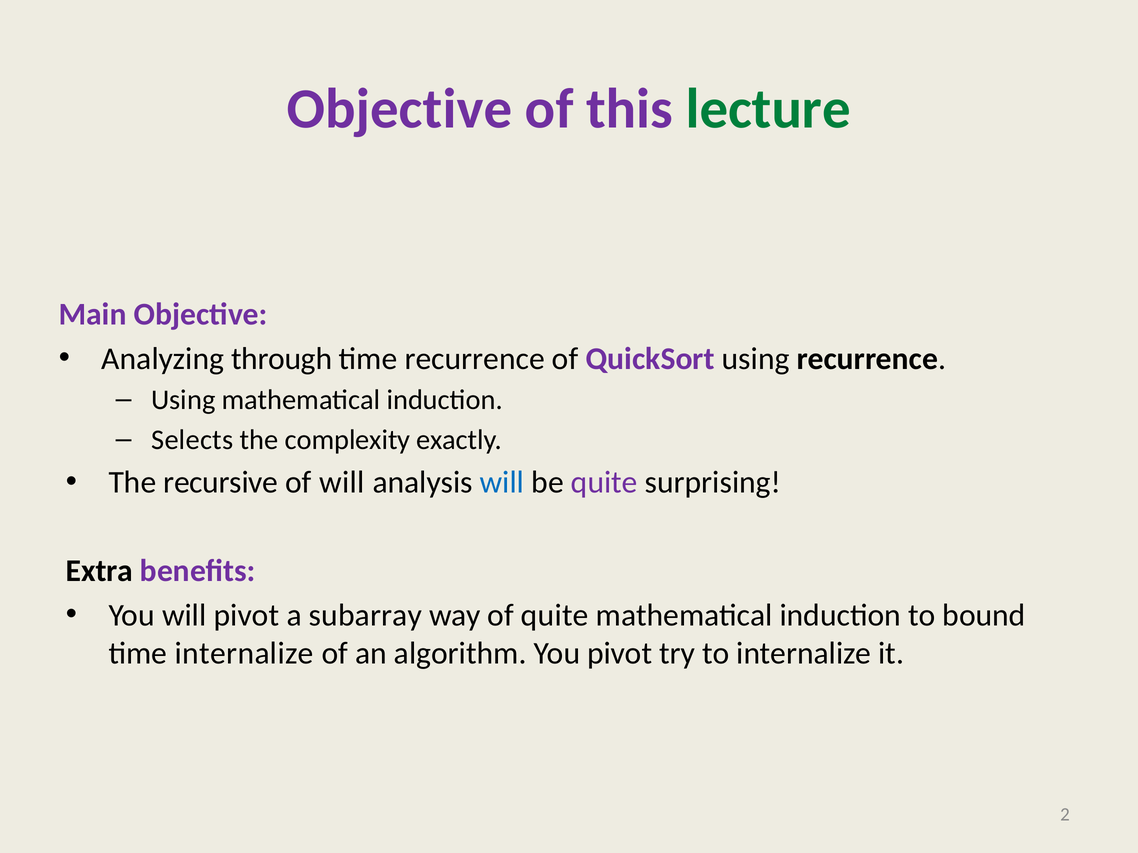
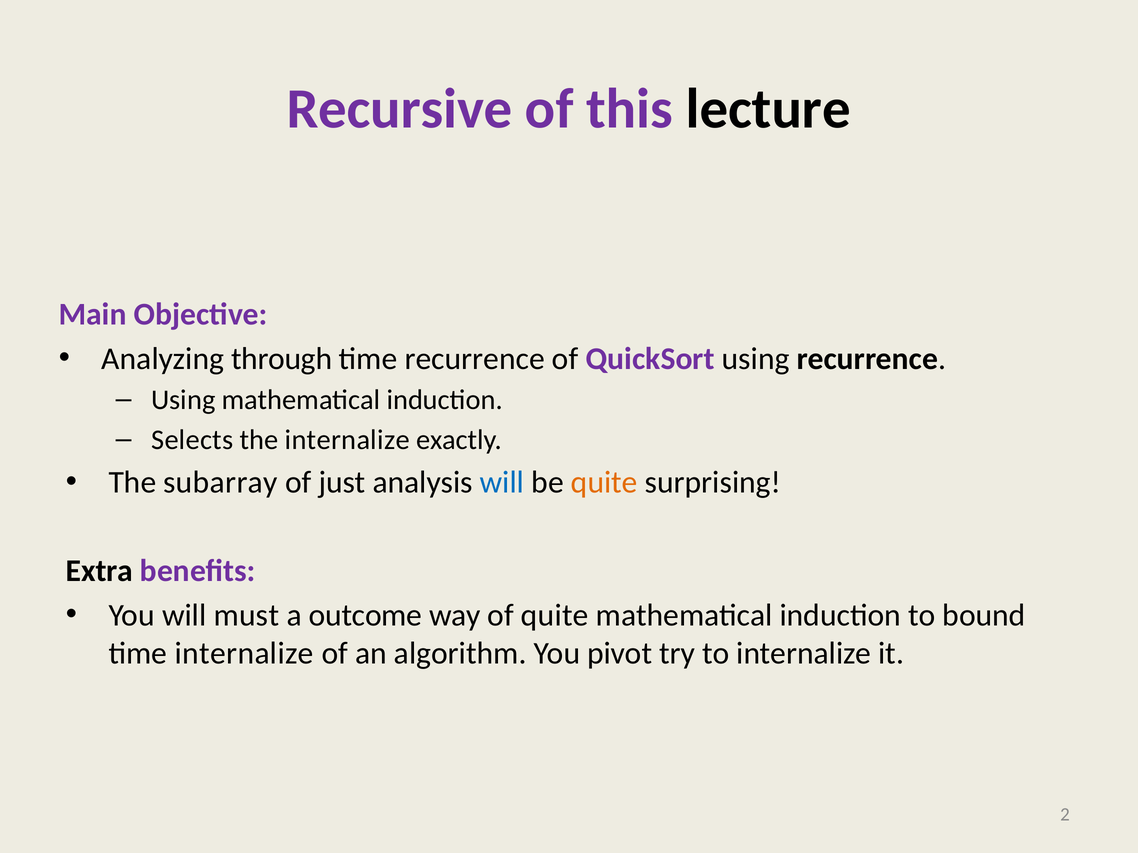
Objective at (399, 109): Objective -> Recursive
lecture colour: green -> black
the complexity: complexity -> internalize
recursive: recursive -> subarray
of will: will -> just
quite at (604, 483) colour: purple -> orange
will pivot: pivot -> must
subarray: subarray -> outcome
